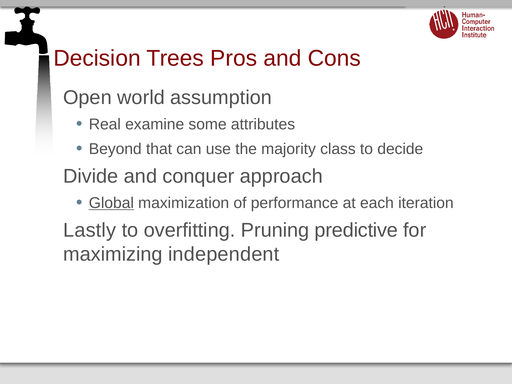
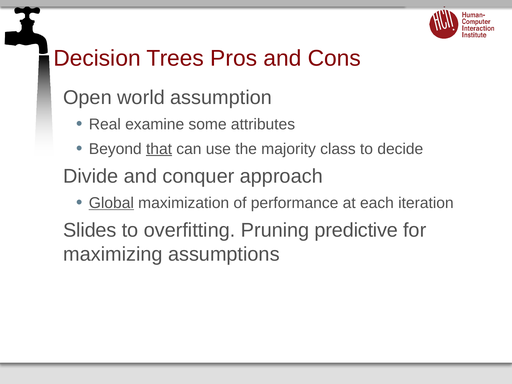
that underline: none -> present
Lastly: Lastly -> Slides
independent: independent -> assumptions
